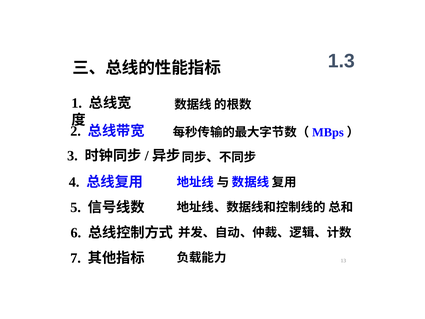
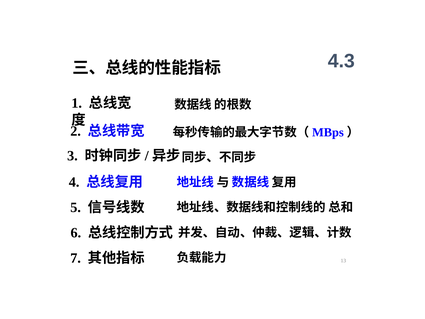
1.3: 1.3 -> 4.3
